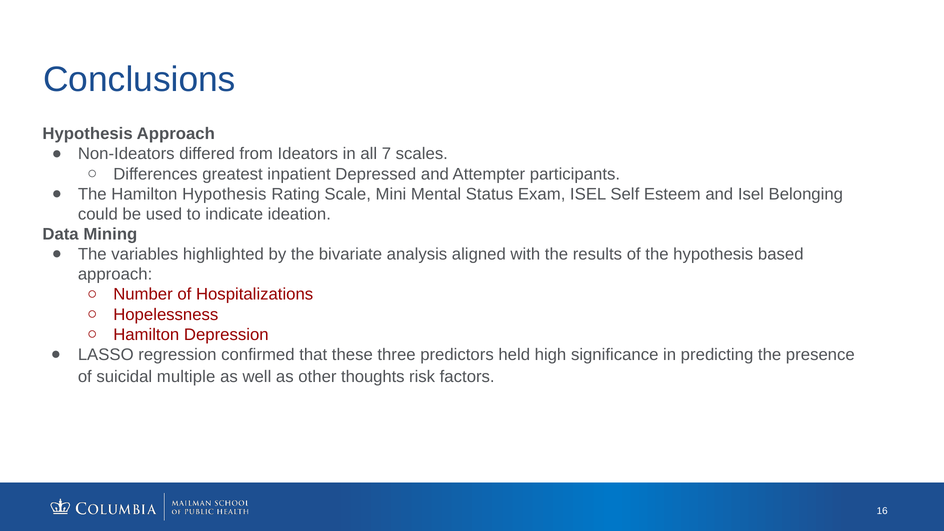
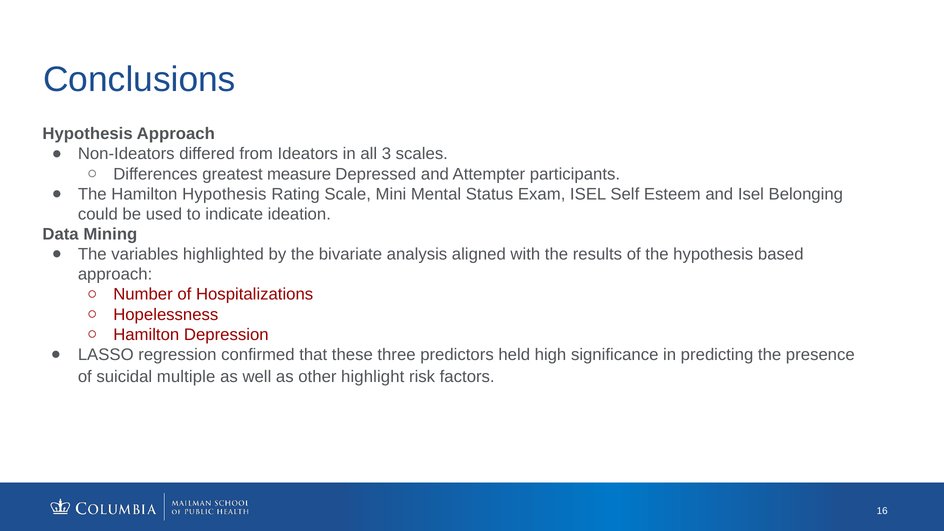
7: 7 -> 3
inpatient: inpatient -> measure
thoughts: thoughts -> highlight
